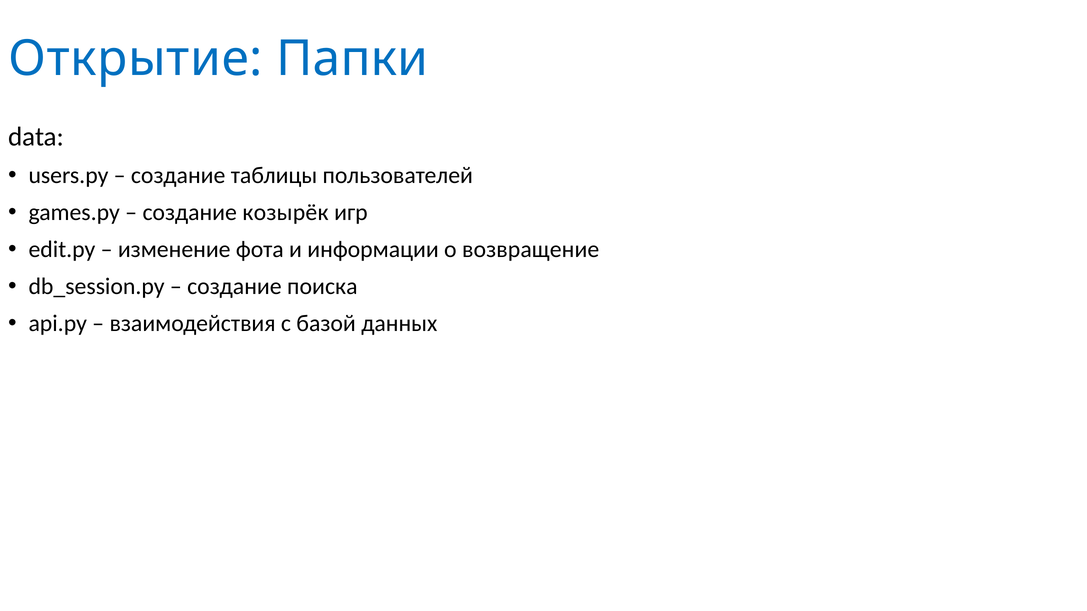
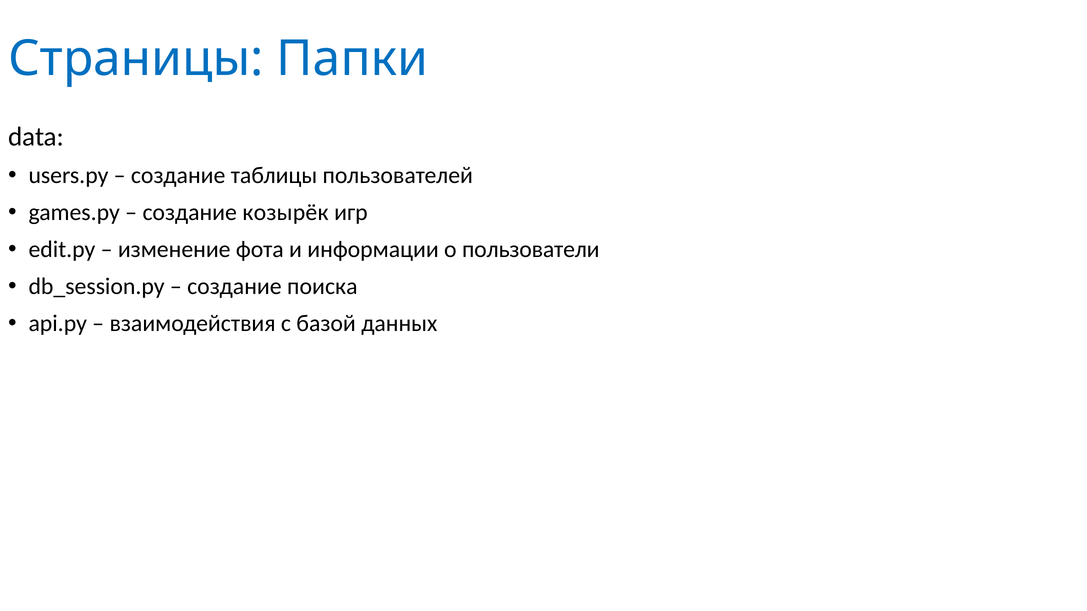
Открытие: Открытие -> Страницы
возвращение: возвращение -> пользователи
